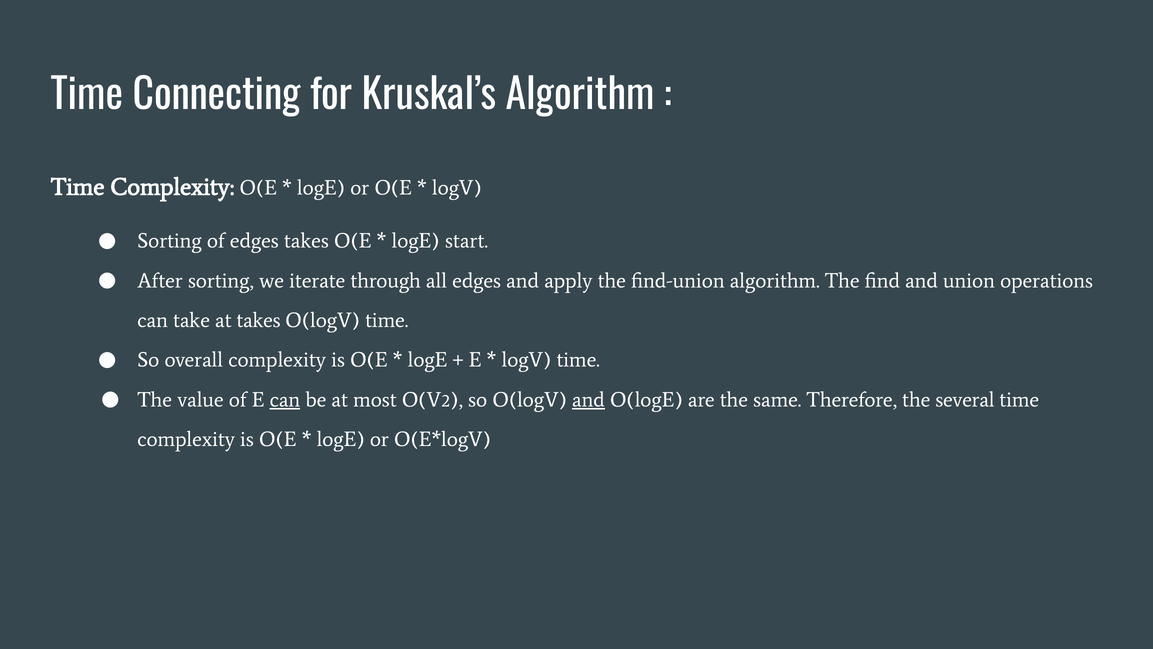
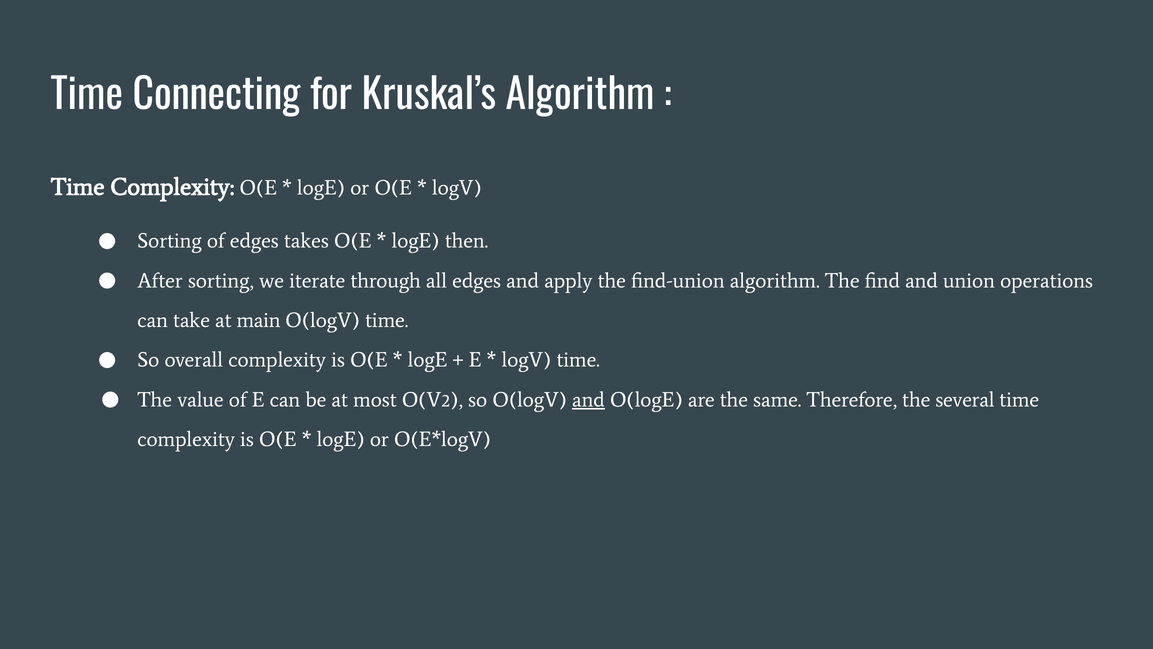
start: start -> then
at takes: takes -> main
can at (285, 399) underline: present -> none
